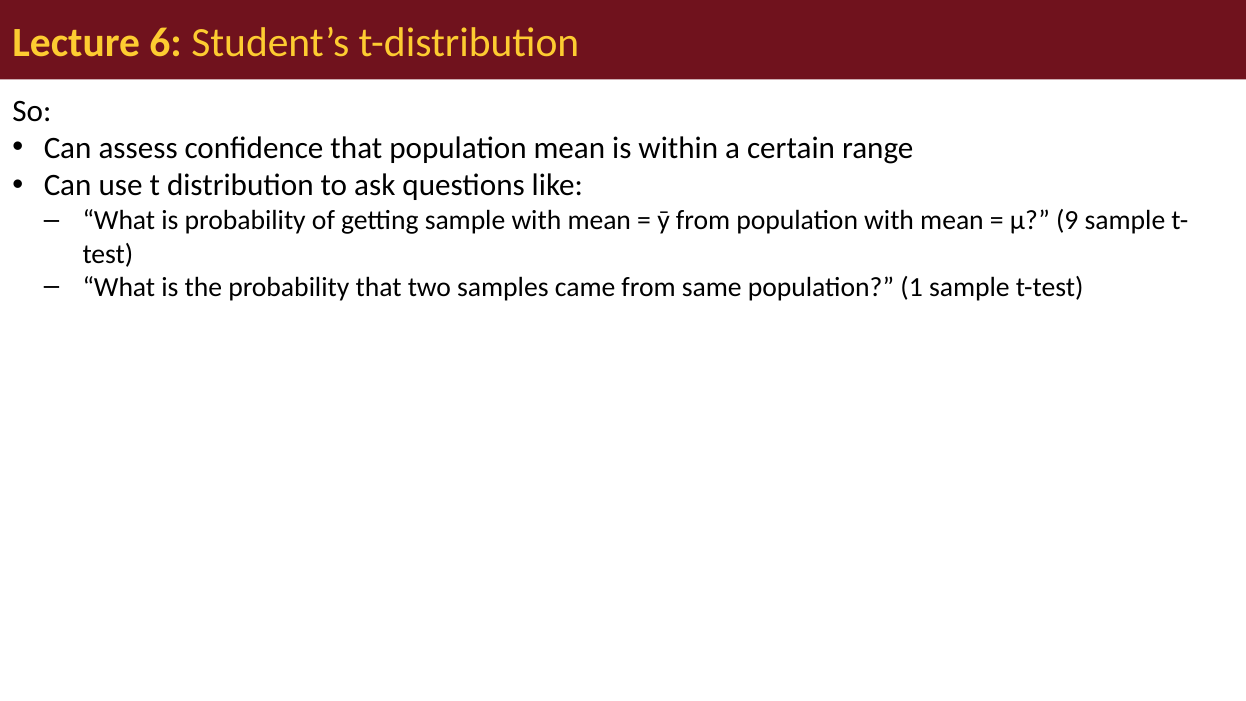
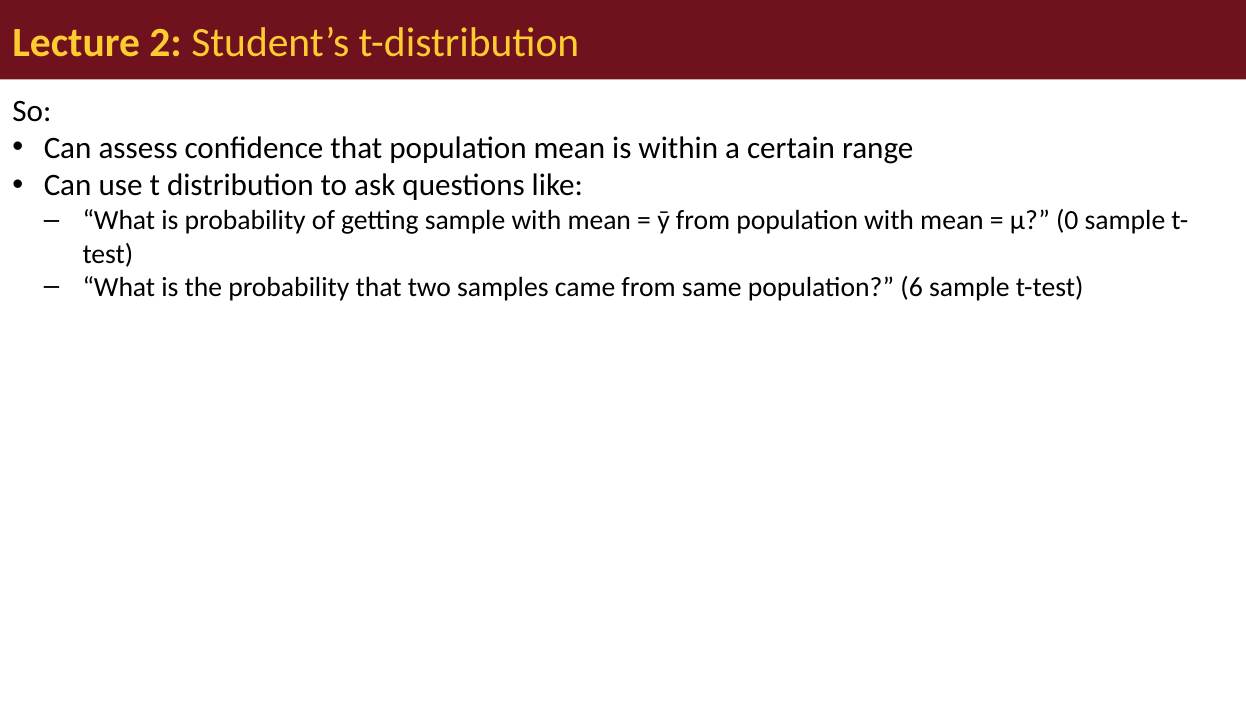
6: 6 -> 2
9: 9 -> 0
1: 1 -> 6
